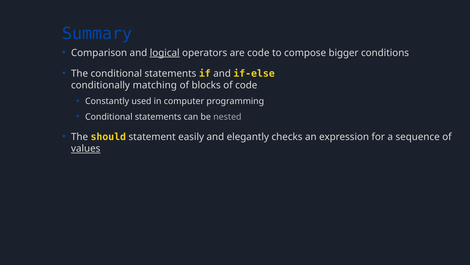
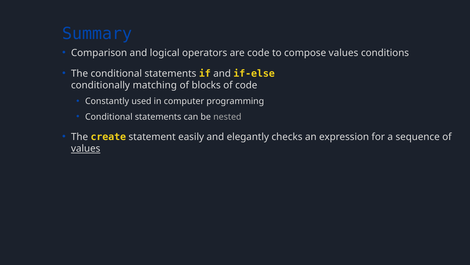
logical underline: present -> none
compose bigger: bigger -> values
should: should -> create
